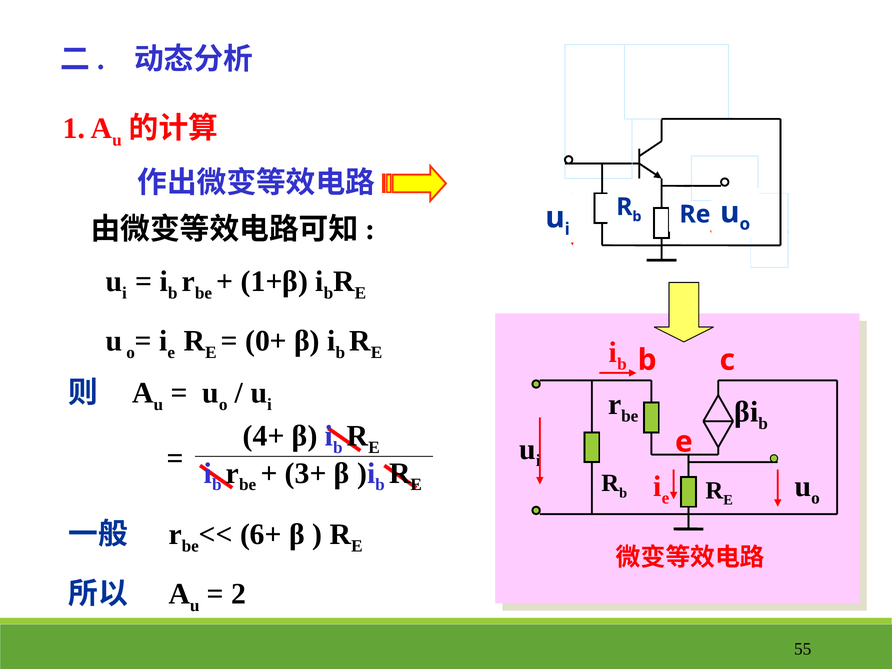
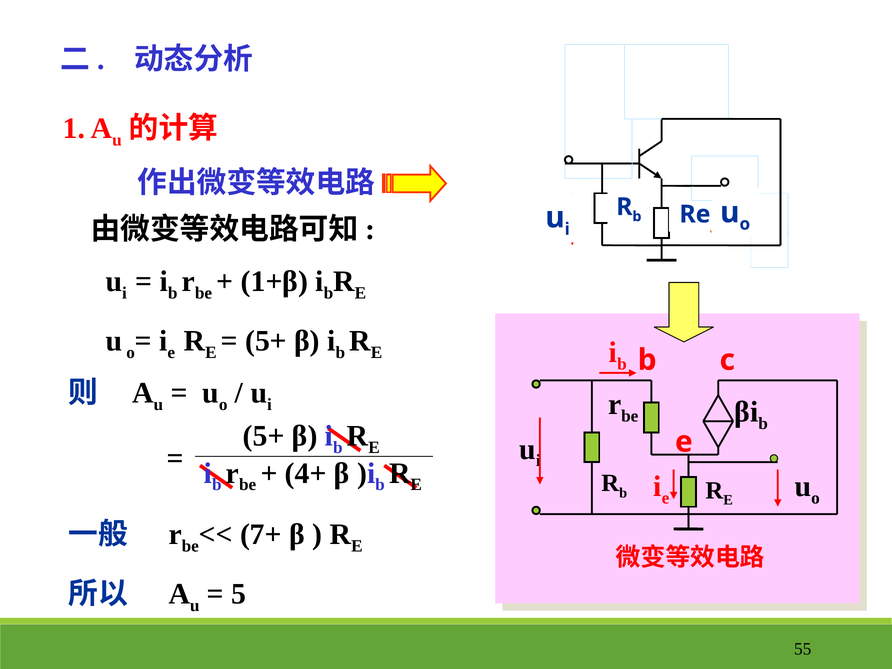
0+ at (266, 341): 0+ -> 5+
4+ at (264, 436): 4+ -> 5+
3+: 3+ -> 4+
6+: 6+ -> 7+
2: 2 -> 5
